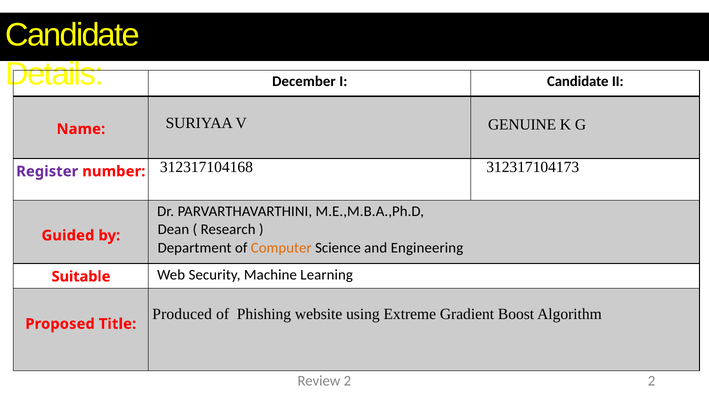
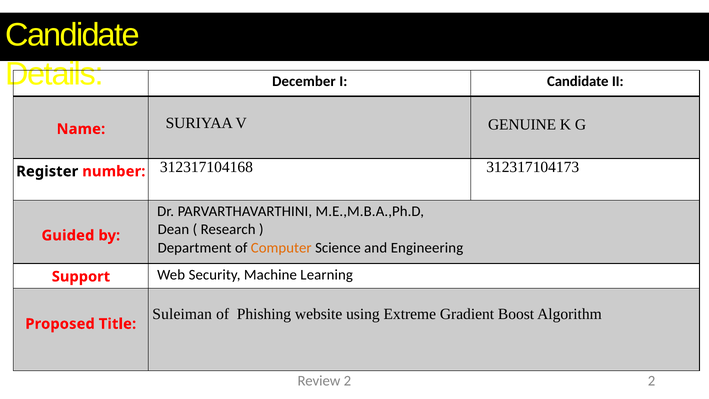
Register colour: purple -> black
Suitable: Suitable -> Support
Produced: Produced -> Suleiman
